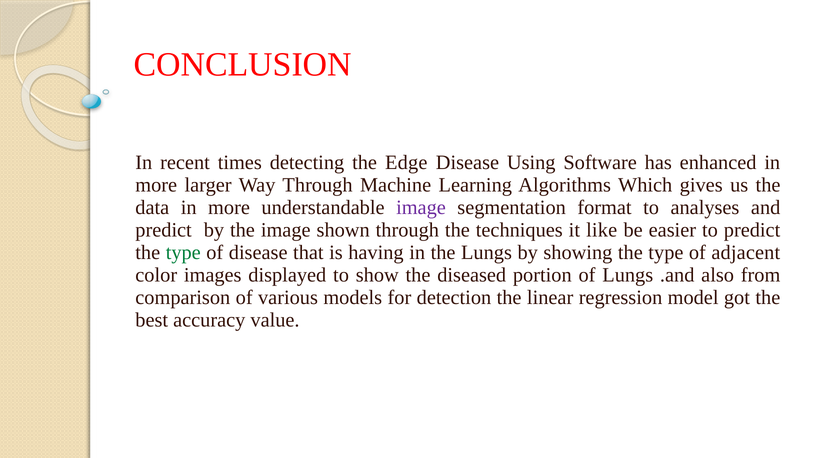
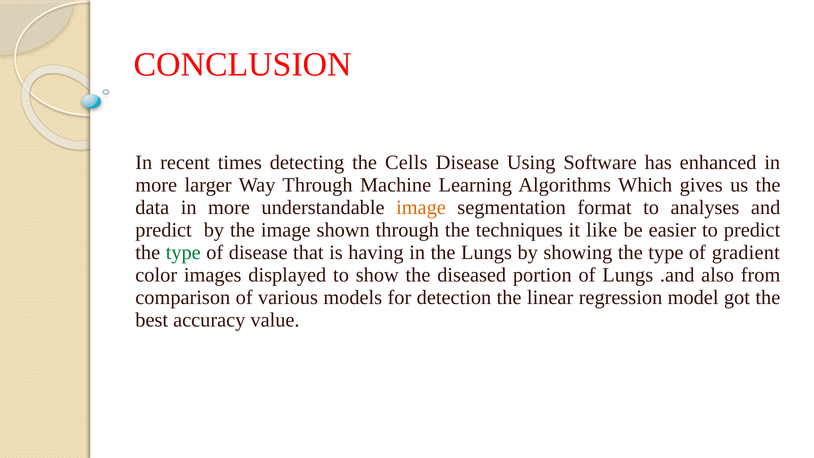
Edge: Edge -> Cells
image at (421, 208) colour: purple -> orange
adjacent: adjacent -> gradient
